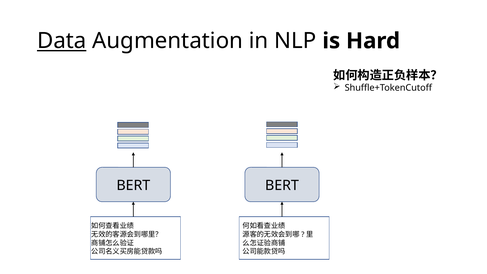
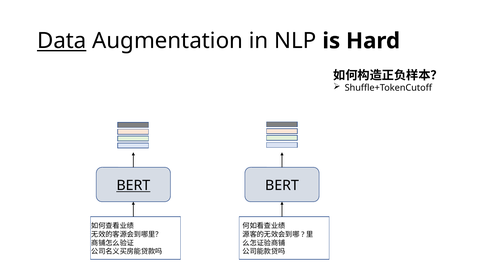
BERT at (133, 185) underline: none -> present
